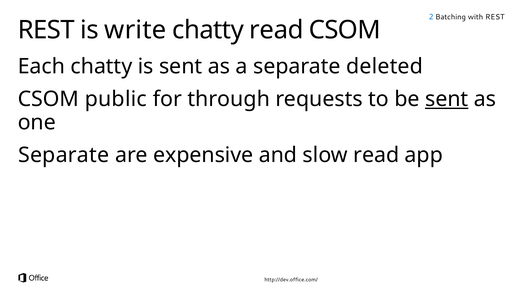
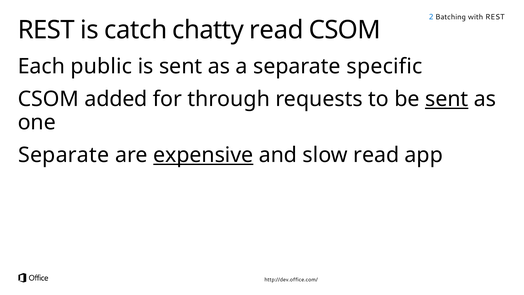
write: write -> catch
Each chatty: chatty -> public
deleted: deleted -> specific
public: public -> added
expensive underline: none -> present
